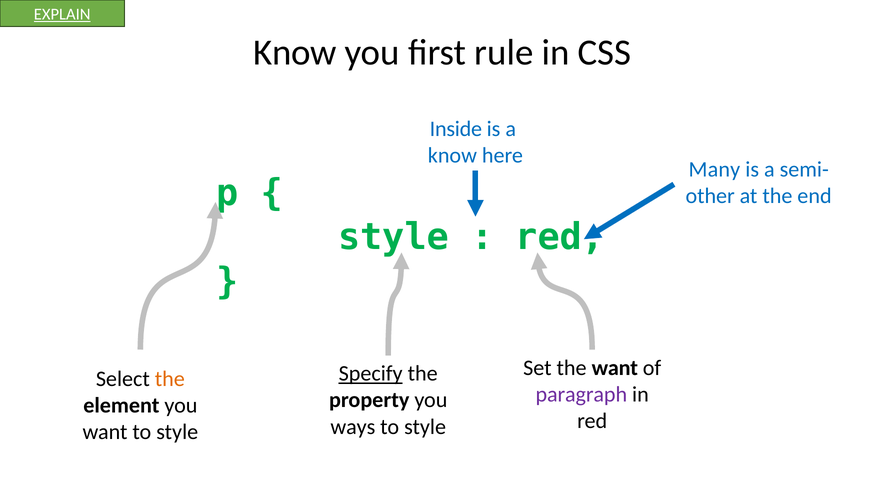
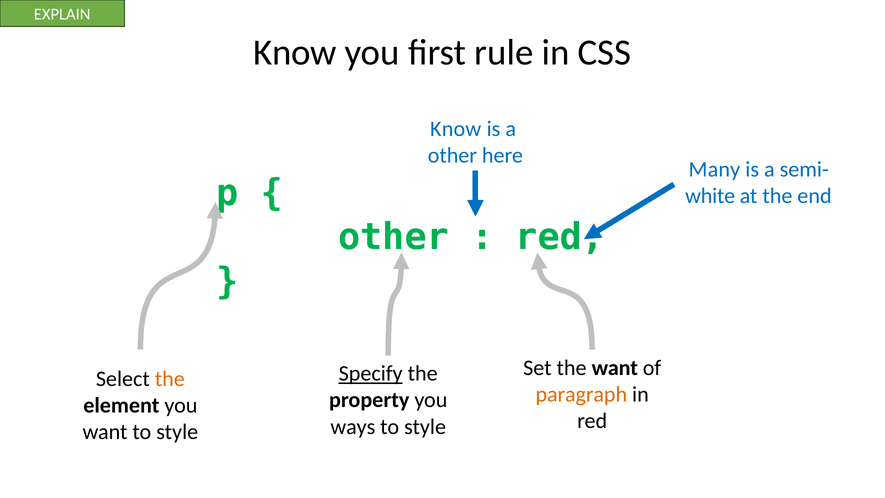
EXPLAIN underline: present -> none
Inside at (456, 129): Inside -> Know
know at (452, 156): know -> other
other: other -> white
style at (394, 237): style -> other
paragraph colour: purple -> orange
